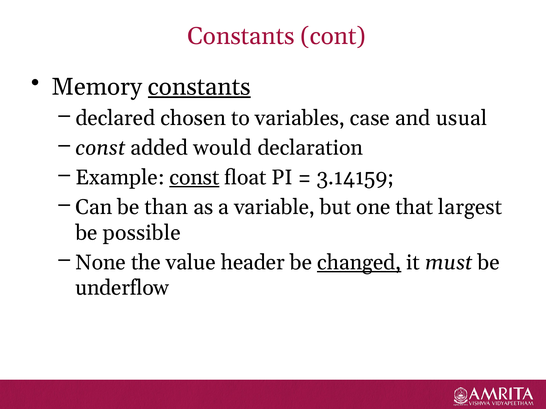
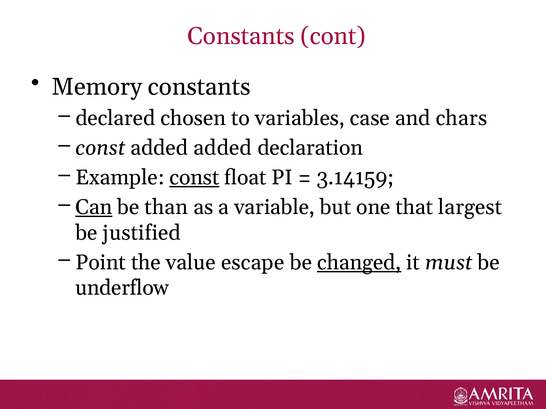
constants at (199, 87) underline: present -> none
usual: usual -> chars
added would: would -> added
Can underline: none -> present
possible: possible -> justified
None: None -> Point
header: header -> escape
